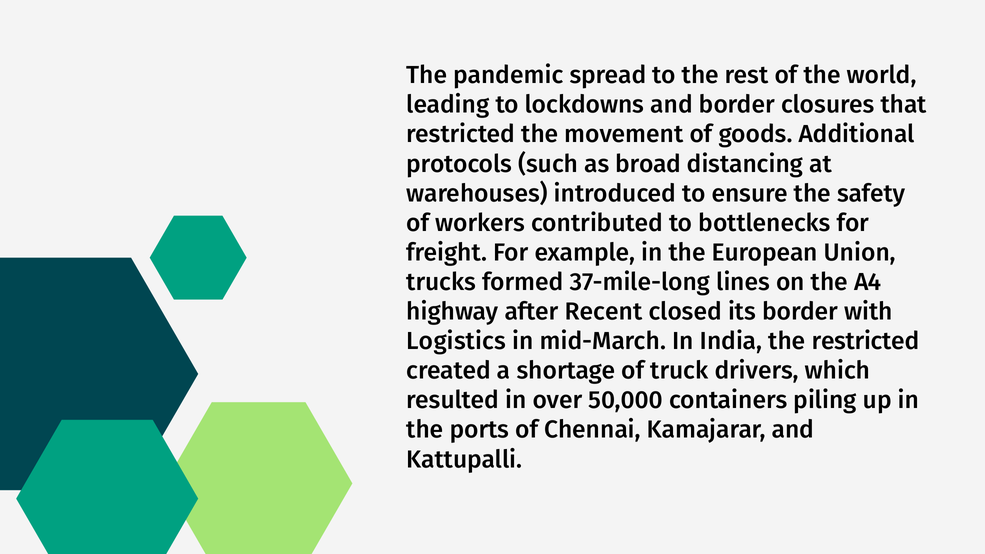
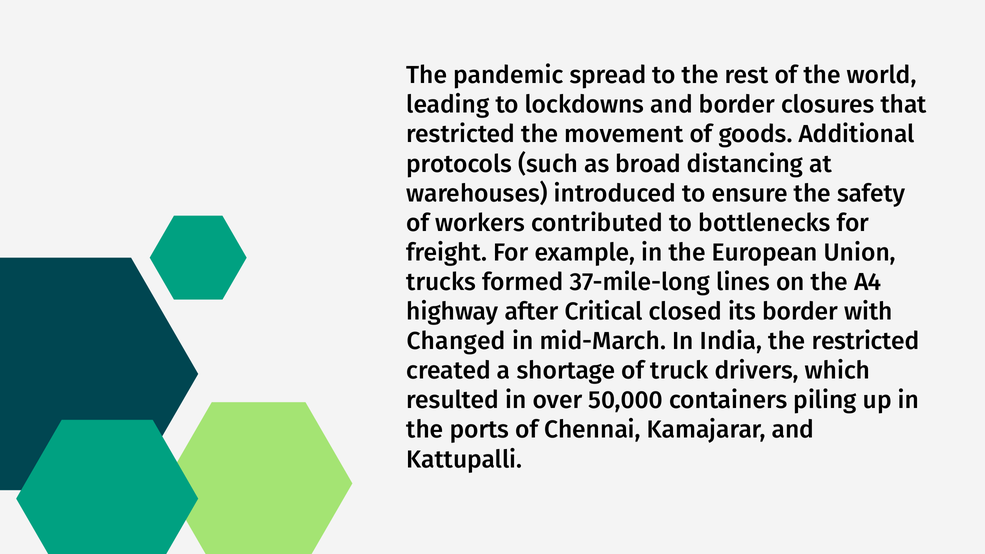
Recent: Recent -> Critical
Logistics: Logistics -> Changed
